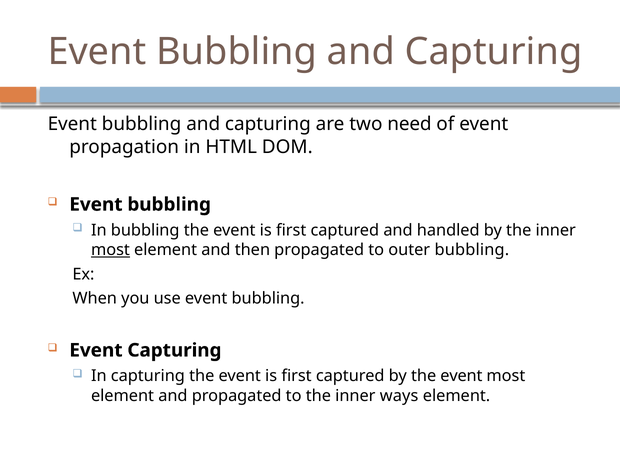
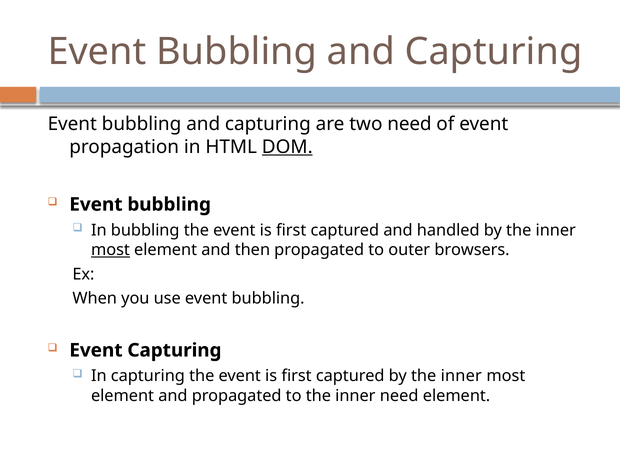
DOM underline: none -> present
outer bubbling: bubbling -> browsers
captured by the event: event -> inner
inner ways: ways -> need
